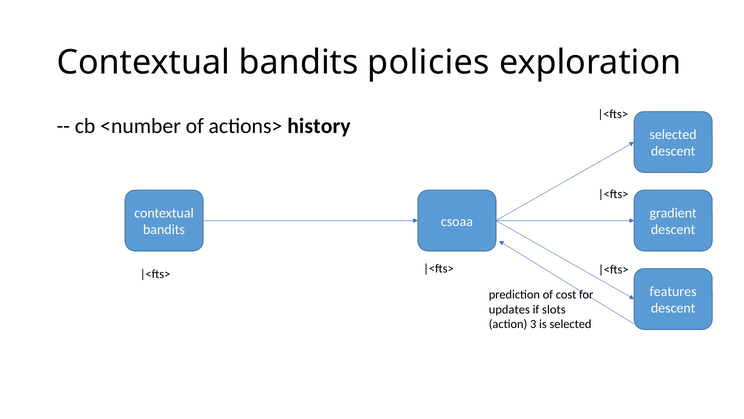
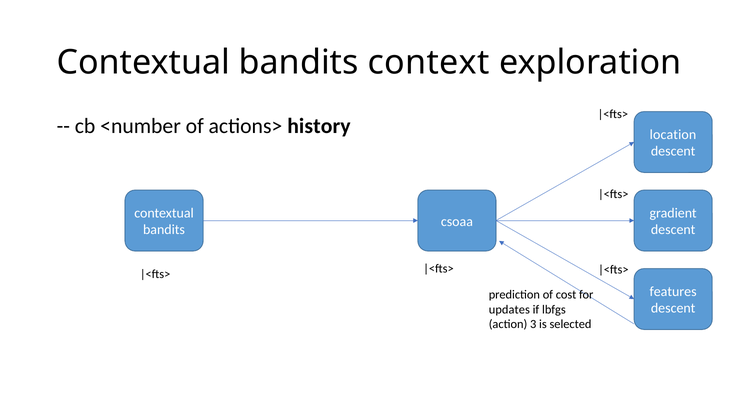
policies: policies -> context
selected at (673, 134): selected -> location
slots: slots -> lbfgs
